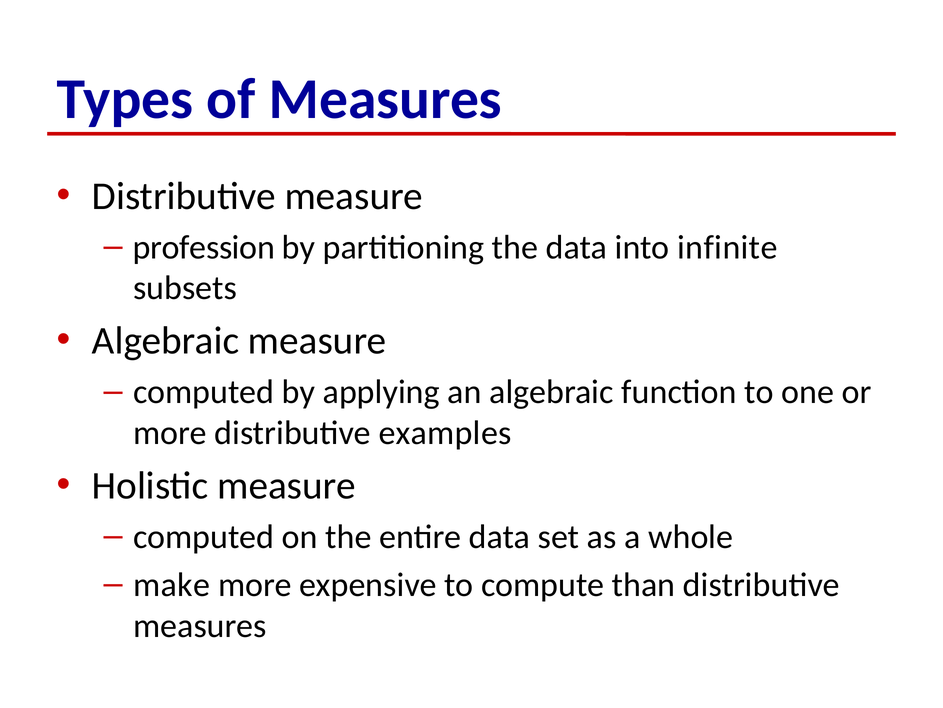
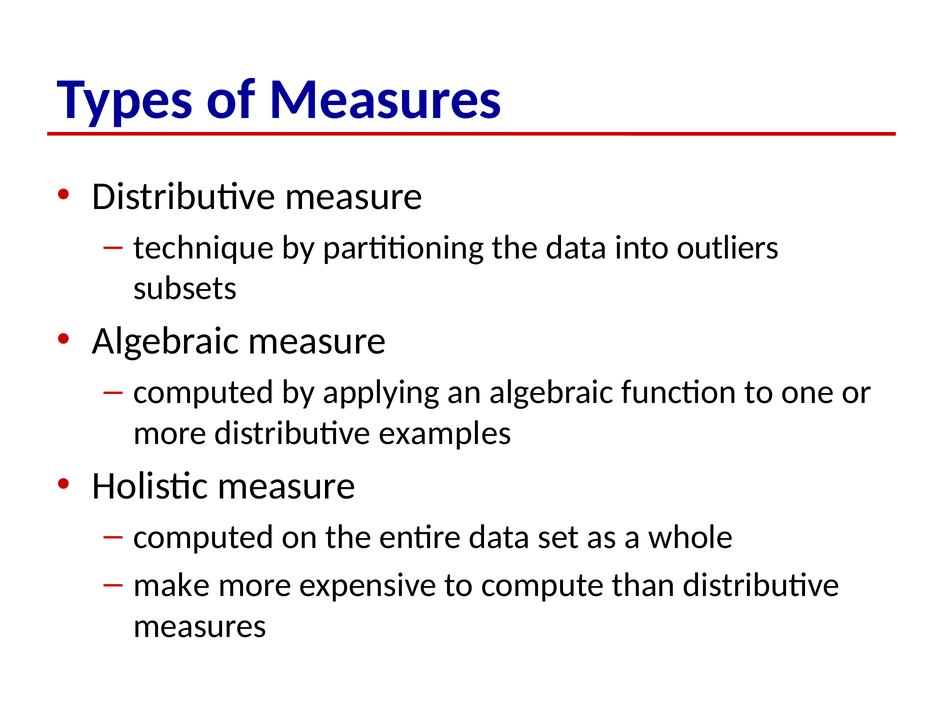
profession: profession -> technique
infinite: infinite -> outliers
